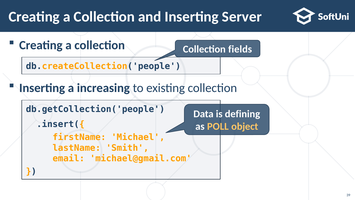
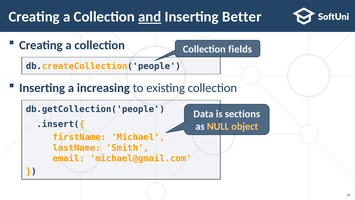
and underline: none -> present
Server: Server -> Better
defining: defining -> sections
POLL: POLL -> NULL
